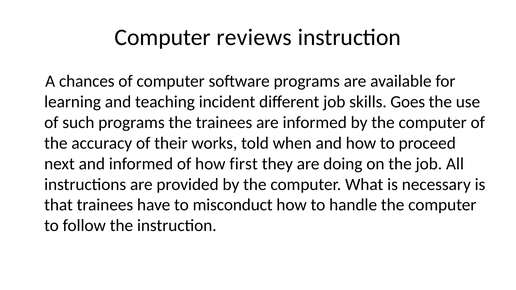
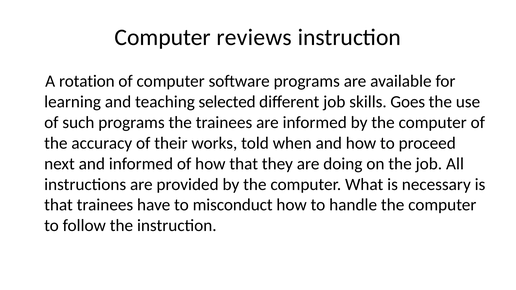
chances: chances -> rotation
incident: incident -> selected
how first: first -> that
